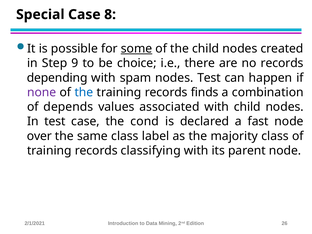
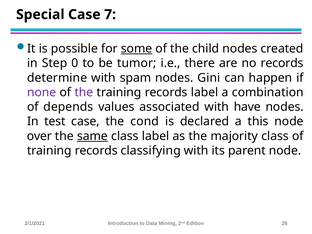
8: 8 -> 7
9: 9 -> 0
choice: choice -> tumor
depending: depending -> determine
nodes Test: Test -> Gini
the at (84, 92) colour: blue -> purple
records finds: finds -> label
with child: child -> have
fast: fast -> this
same underline: none -> present
